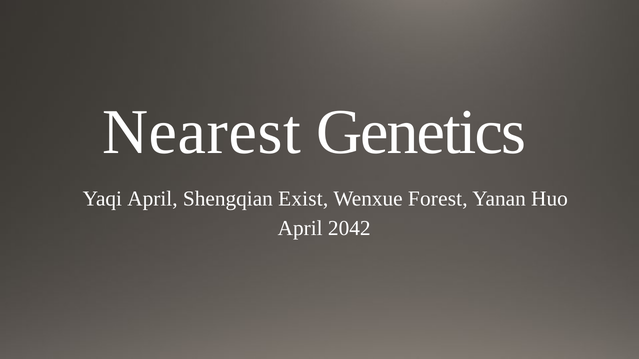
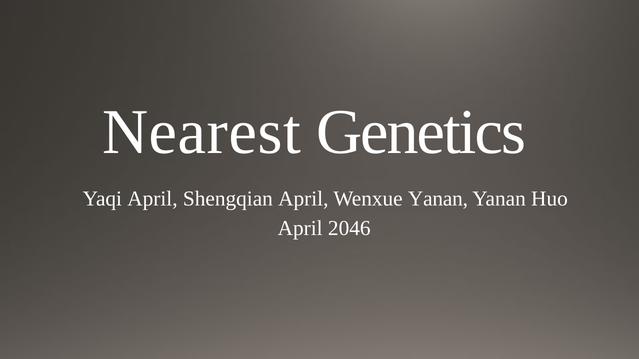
Shengqian Exist: Exist -> April
Wenxue Forest: Forest -> Yanan
2042: 2042 -> 2046
